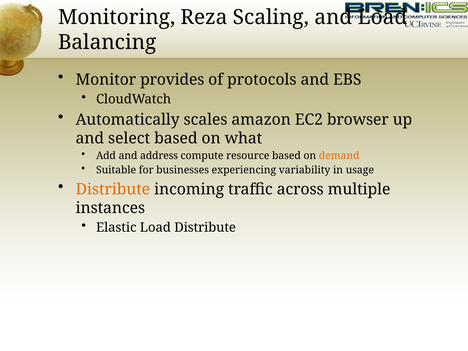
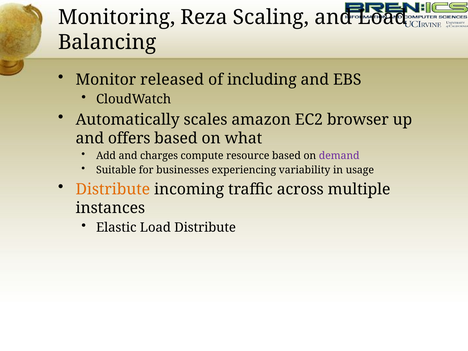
provides: provides -> released
protocols: protocols -> including
select: select -> offers
address: address -> charges
demand colour: orange -> purple
